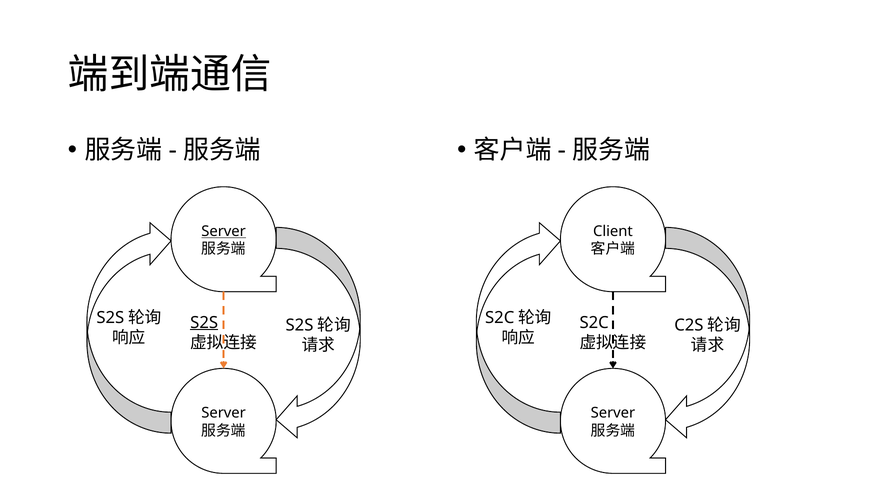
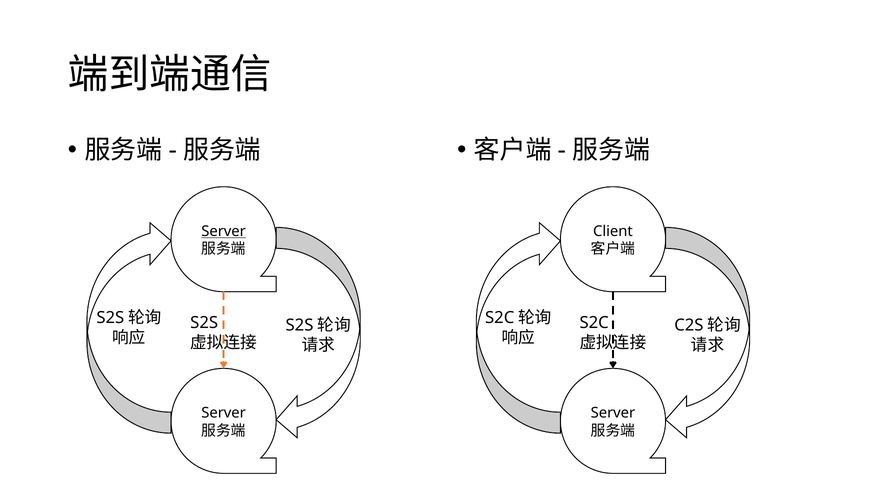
S2S underline: present -> none
